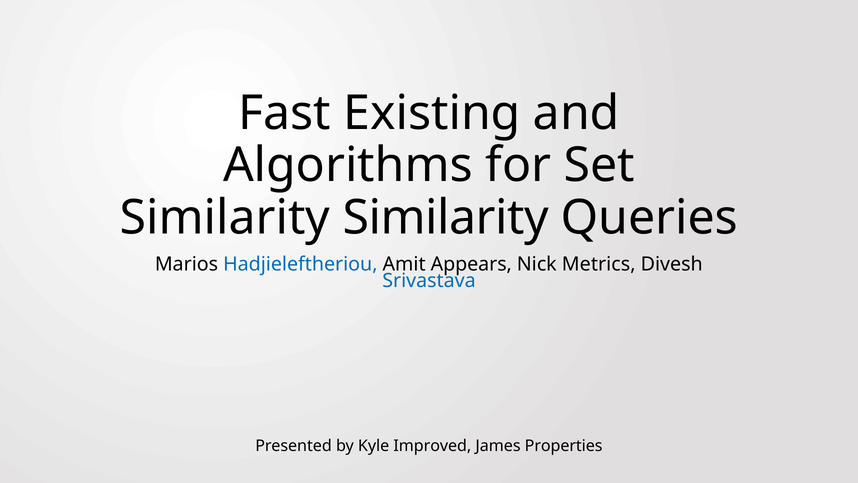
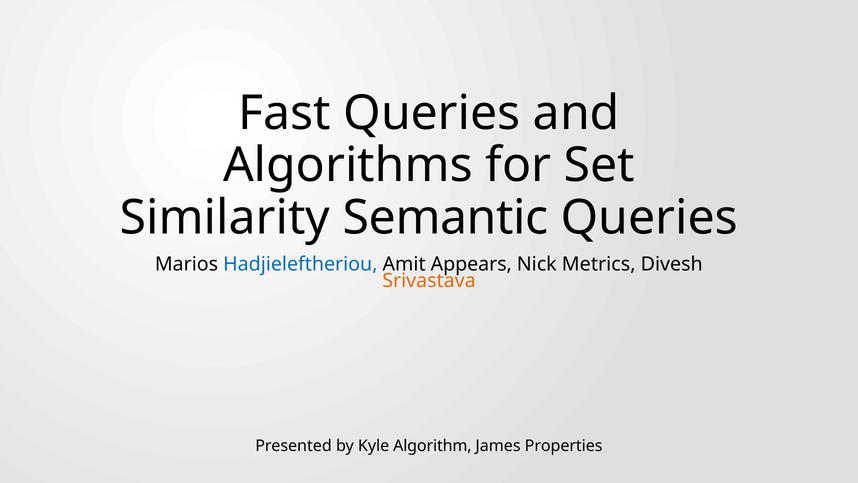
Fast Existing: Existing -> Queries
Similarity Similarity: Similarity -> Semantic
Srivastava colour: blue -> orange
Improved: Improved -> Algorithm
